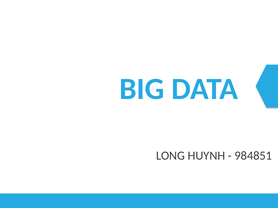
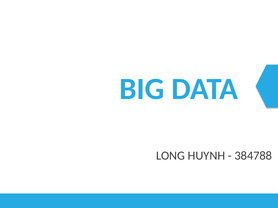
984851: 984851 -> 384788
